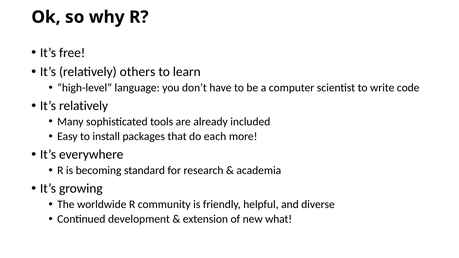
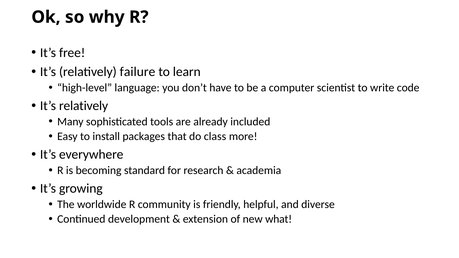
others: others -> failure
each: each -> class
